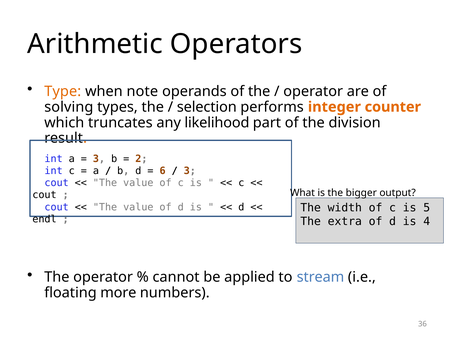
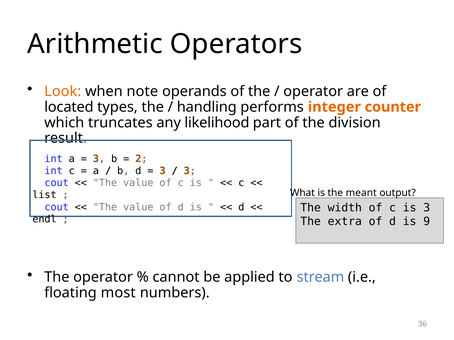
Type: Type -> Look
solving: solving -> located
selection: selection -> handling
6 at (163, 171): 6 -> 3
bigger: bigger -> meant
cout at (45, 195): cout -> list
is 5: 5 -> 3
4: 4 -> 9
more: more -> most
